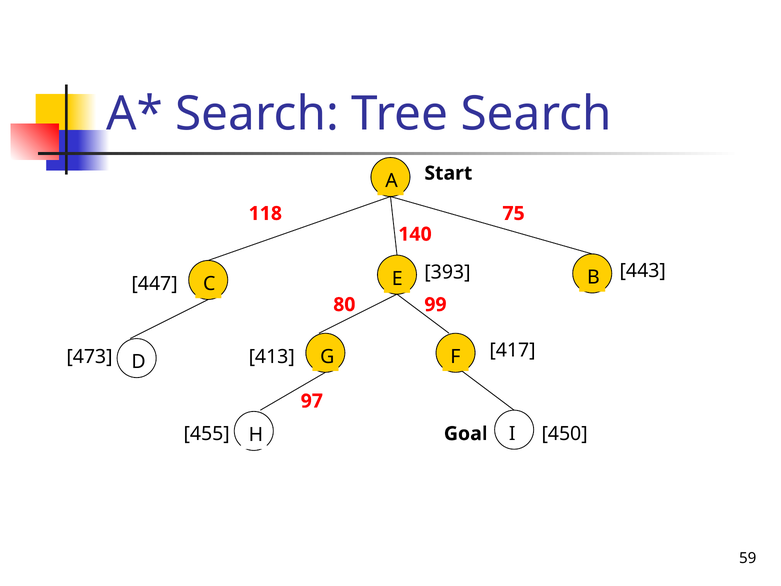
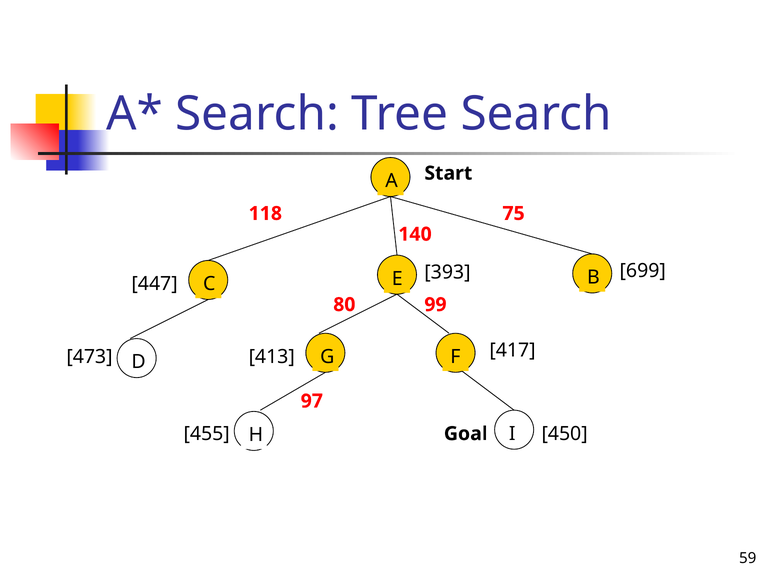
443: 443 -> 699
